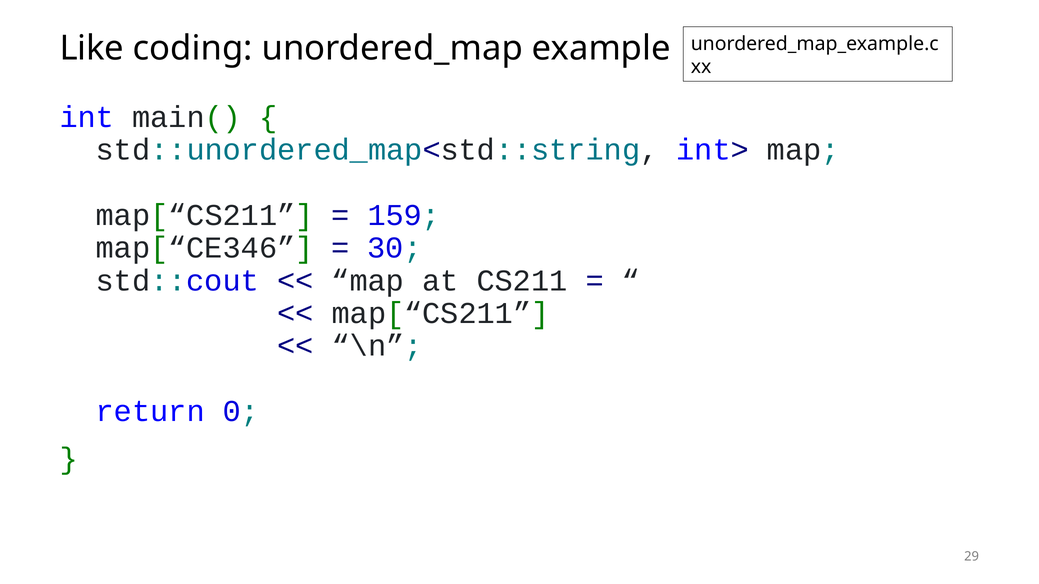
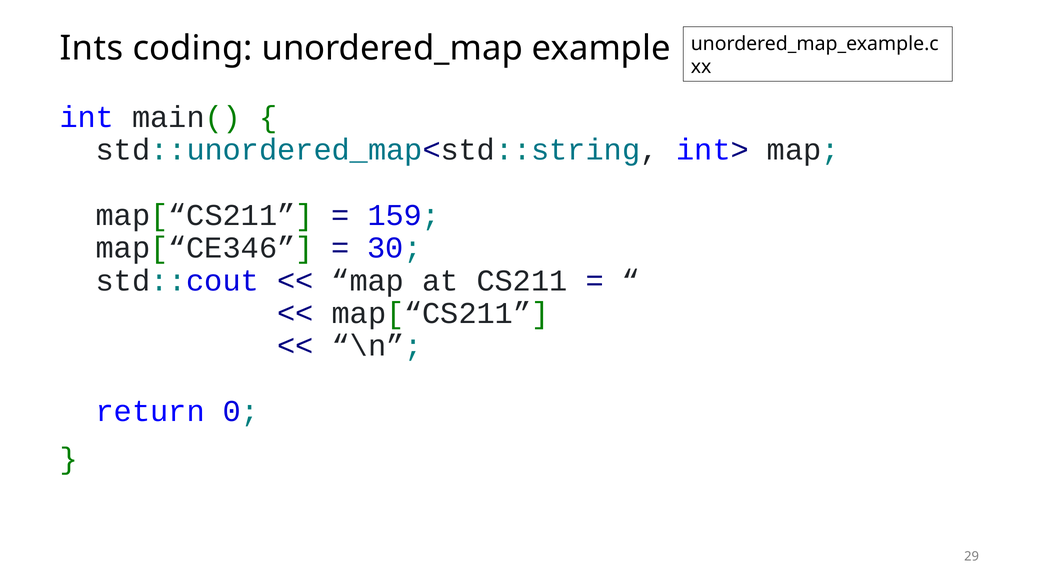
Like: Like -> Ints
